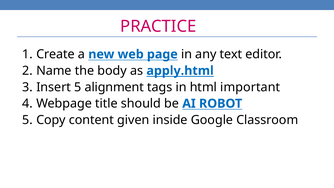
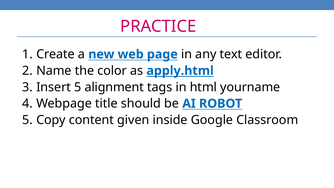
body: body -> color
important: important -> yourname
